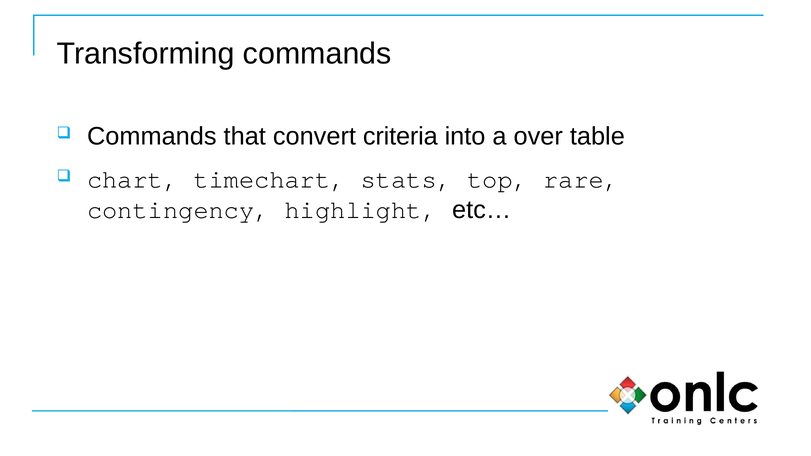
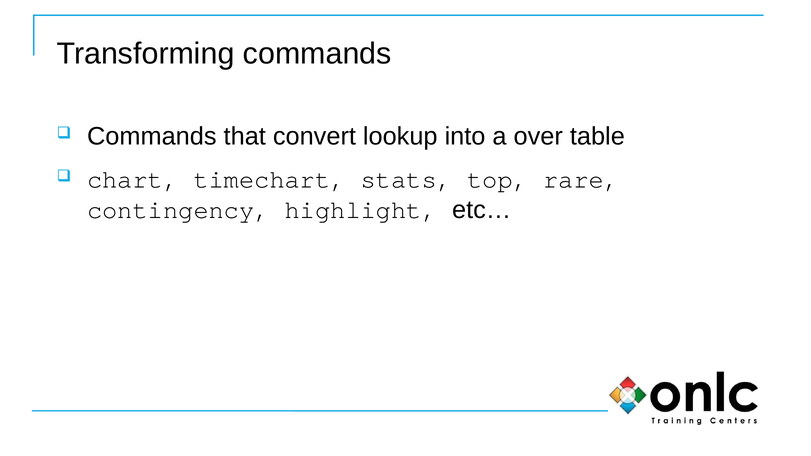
criteria: criteria -> lookup
